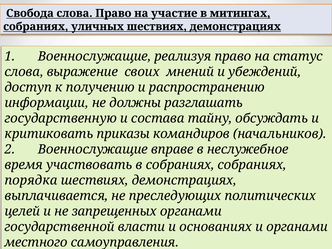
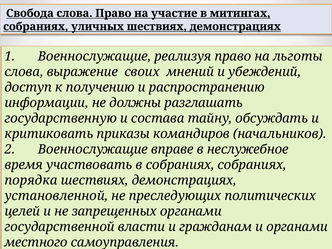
статус: статус -> льготы
выплачивается: выплачивается -> установленной
основаниях: основаниях -> гражданам
